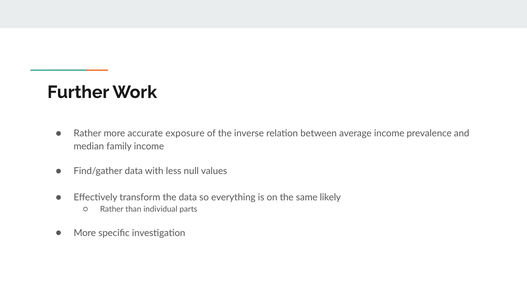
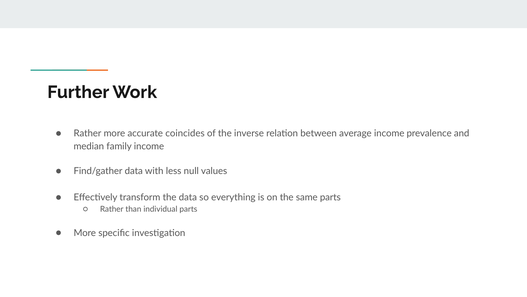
exposure: exposure -> coincides
same likely: likely -> parts
